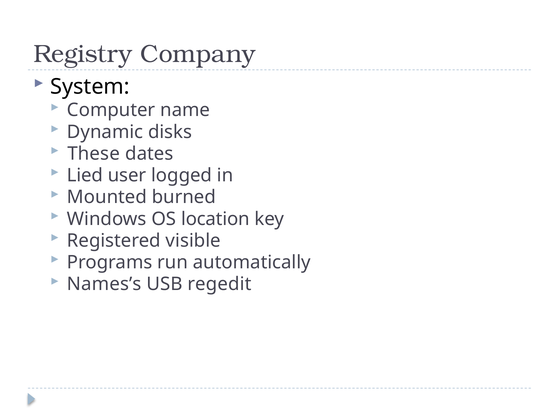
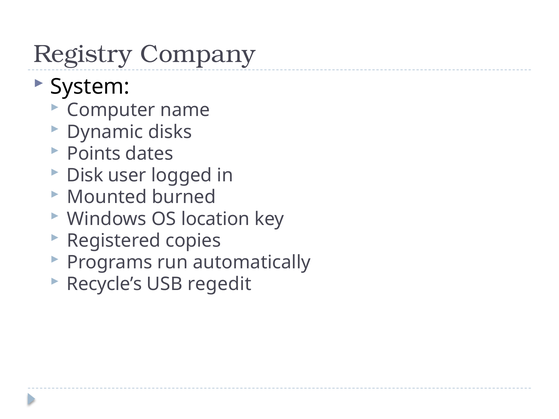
These: These -> Points
Lied: Lied -> Disk
visible: visible -> copies
Names’s: Names’s -> Recycle’s
